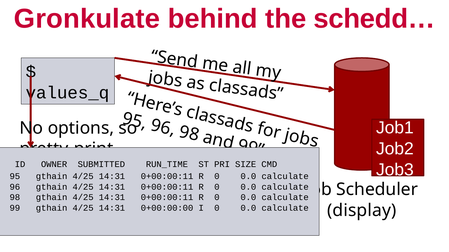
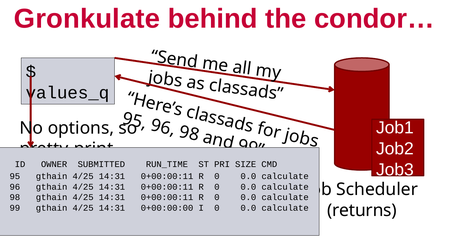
schedd…: schedd… -> condor…
display: display -> returns
